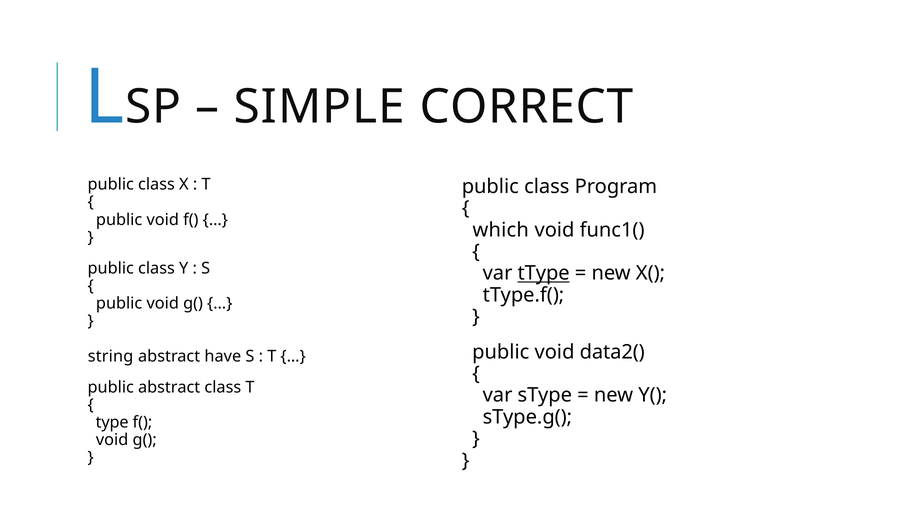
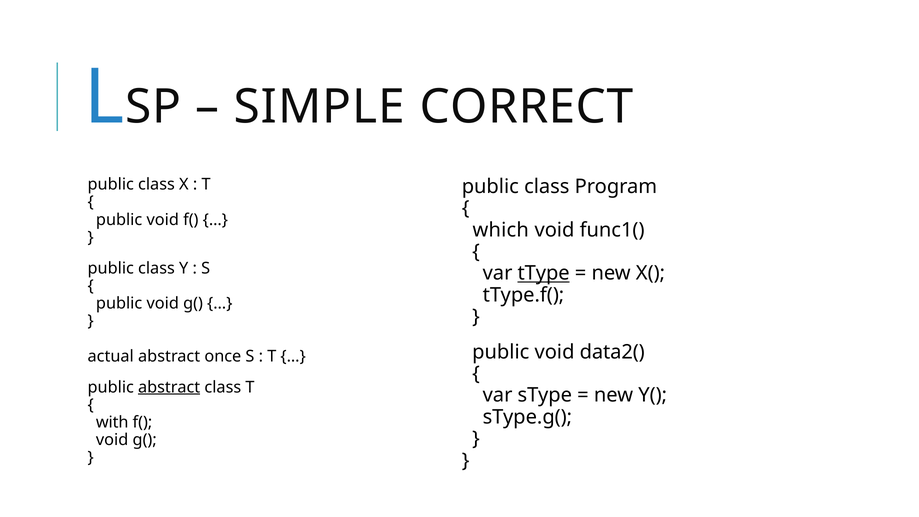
string: string -> actual
have: have -> once
abstract at (169, 387) underline: none -> present
type: type -> with
